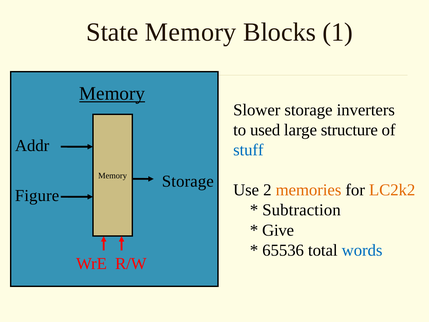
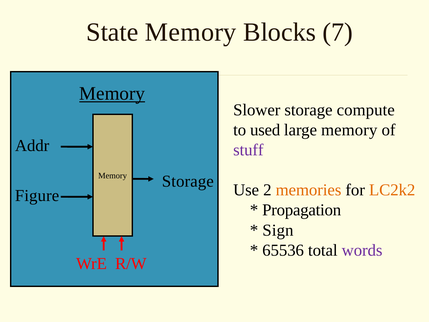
1: 1 -> 7
inverters: inverters -> compute
large structure: structure -> memory
stuff colour: blue -> purple
Subtraction: Subtraction -> Propagation
Give: Give -> Sign
words colour: blue -> purple
